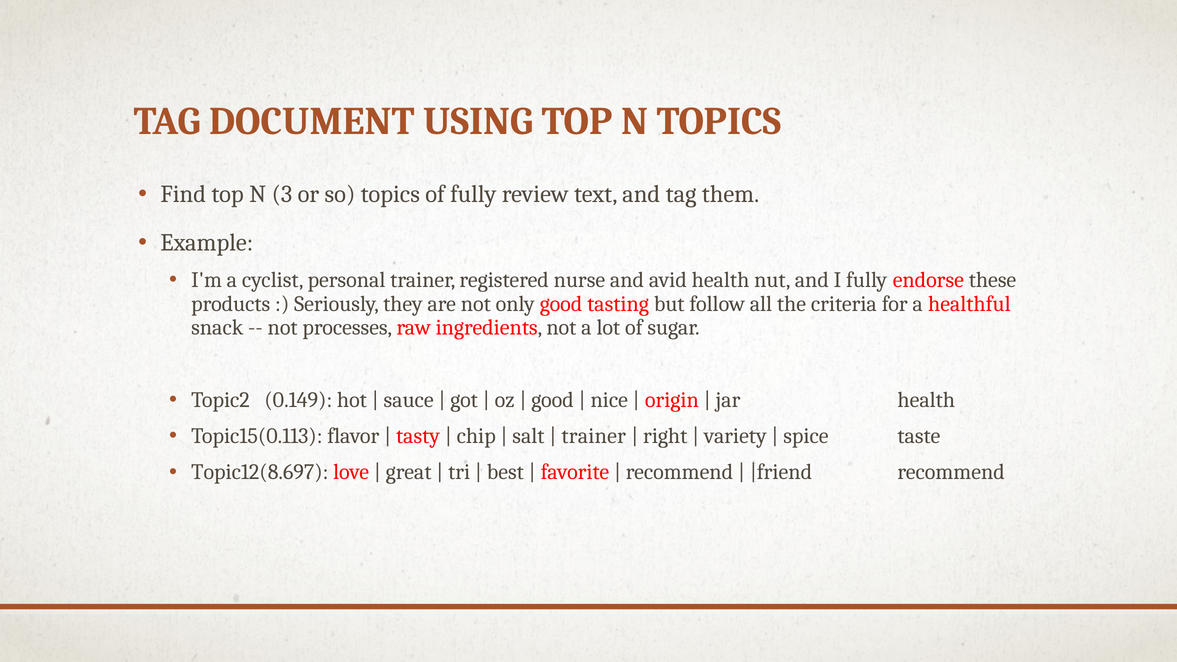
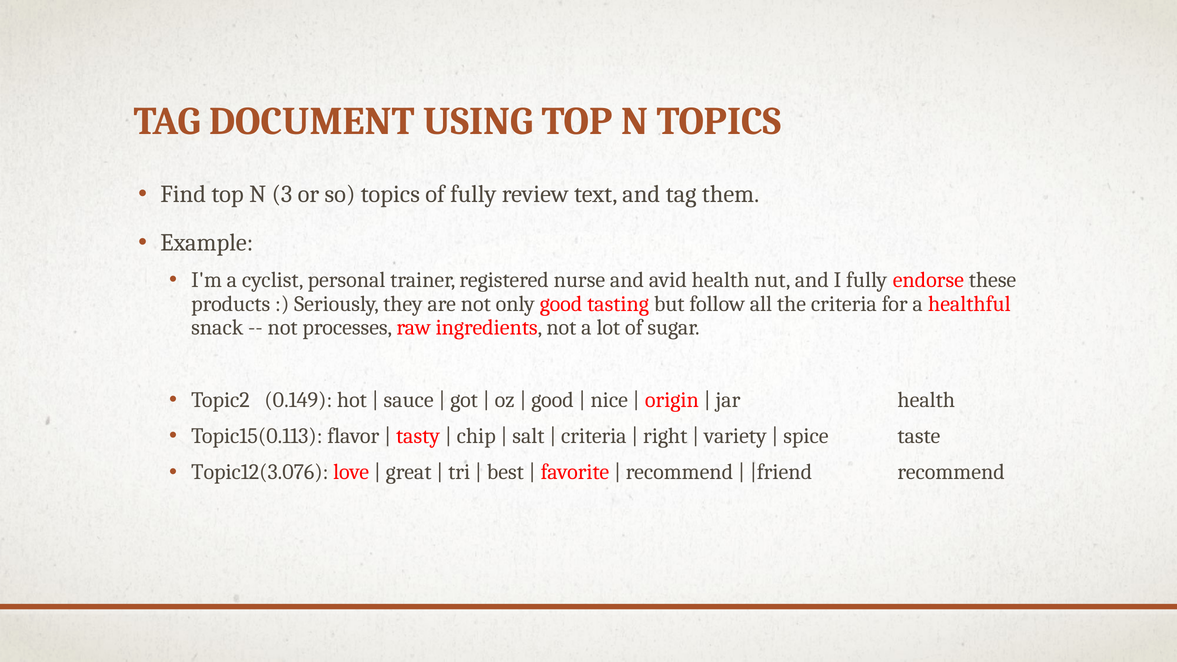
trainer at (594, 436): trainer -> criteria
Topic12(8.697: Topic12(8.697 -> Topic12(3.076
